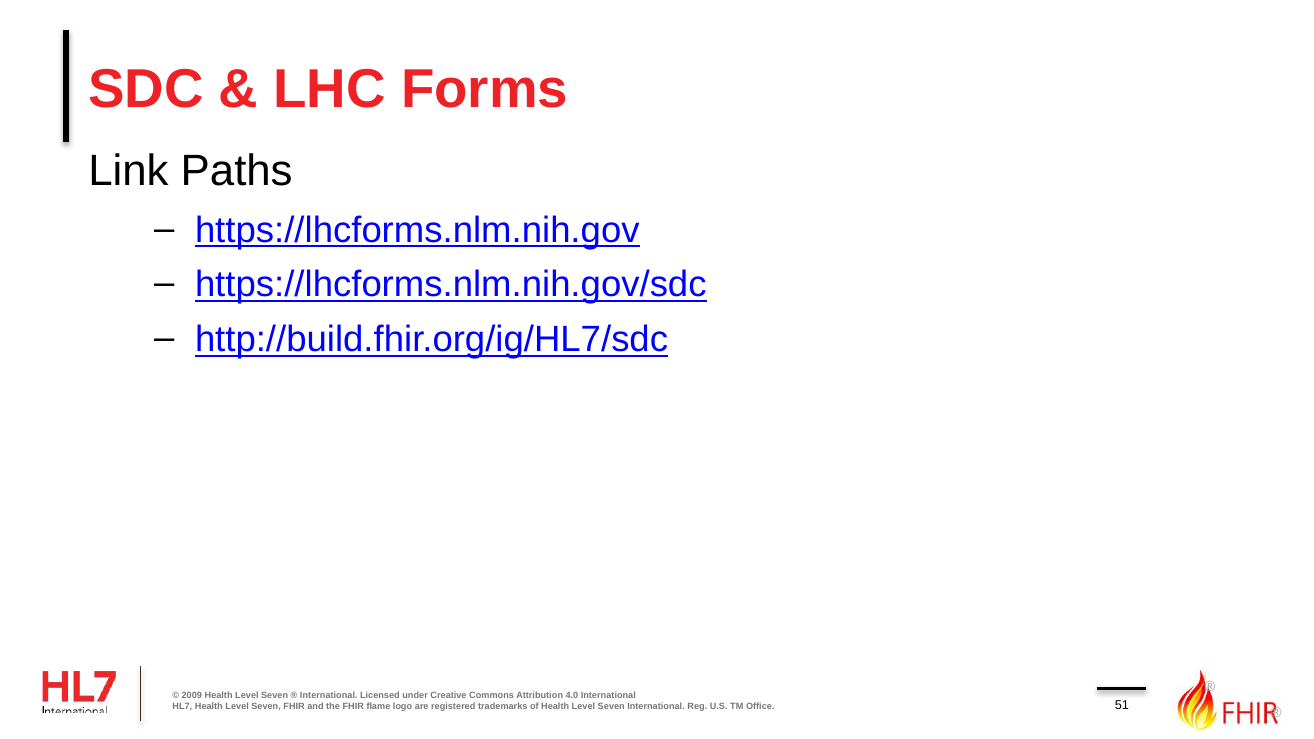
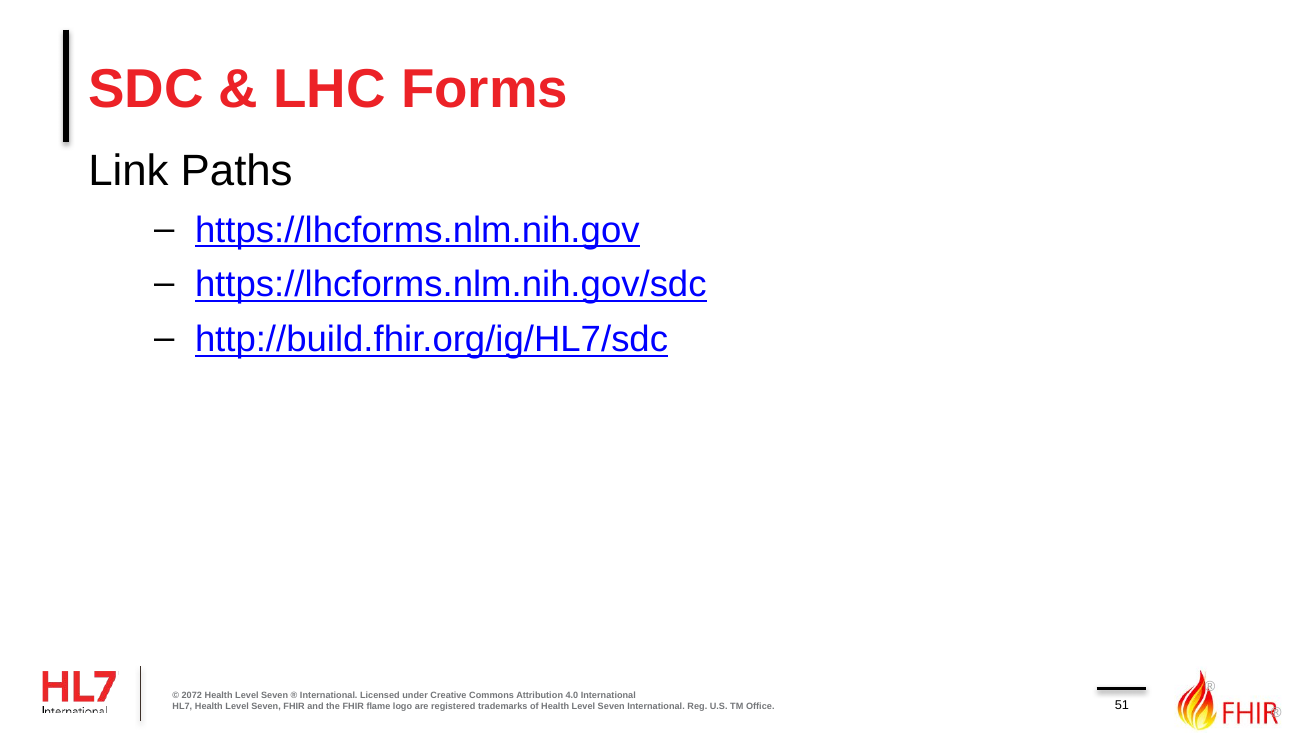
2009: 2009 -> 2072
